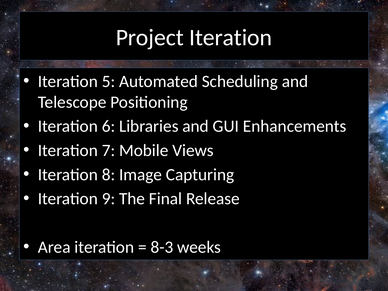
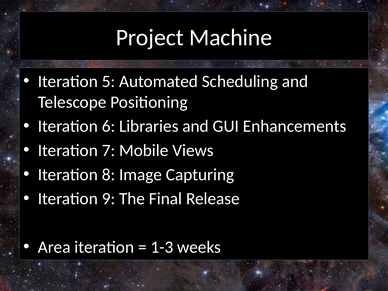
Project Iteration: Iteration -> Machine
8-3: 8-3 -> 1-3
